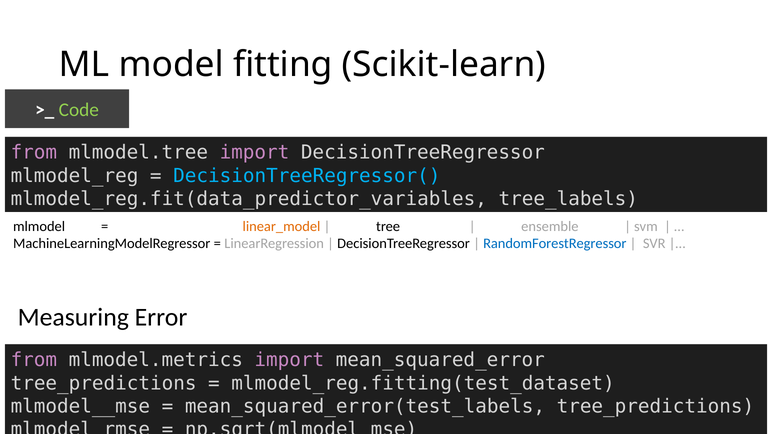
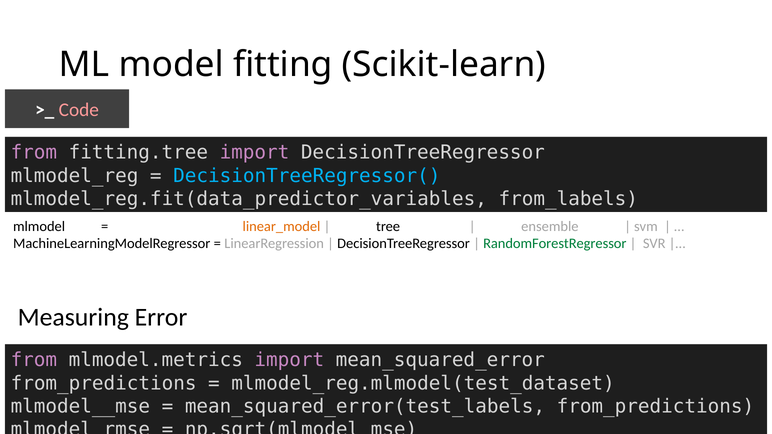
Code colour: light green -> pink
mlmodel.tree: mlmodel.tree -> fitting.tree
tree_labels: tree_labels -> from_labels
RandomForestRegressor colour: blue -> green
tree_predictions at (104, 383): tree_predictions -> from_predictions
mlmodel_reg.fitting(test_dataset: mlmodel_reg.fitting(test_dataset -> mlmodel_reg.mlmodel(test_dataset
mean_squared_error(test_labels tree_predictions: tree_predictions -> from_predictions
